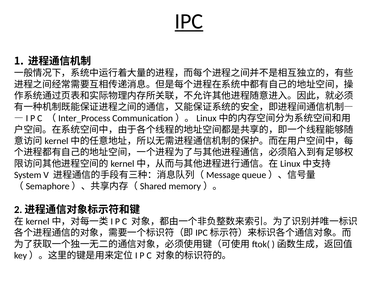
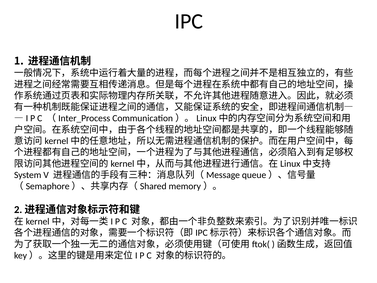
IPC underline: present -> none
